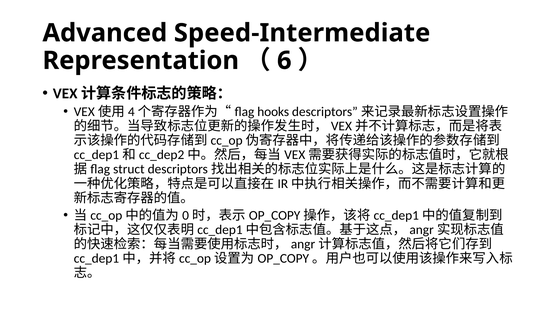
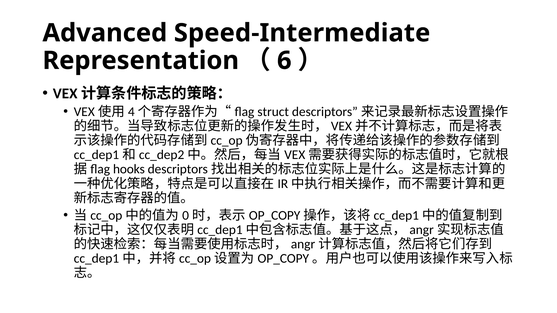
hooks: hooks -> struct
struct: struct -> hooks
